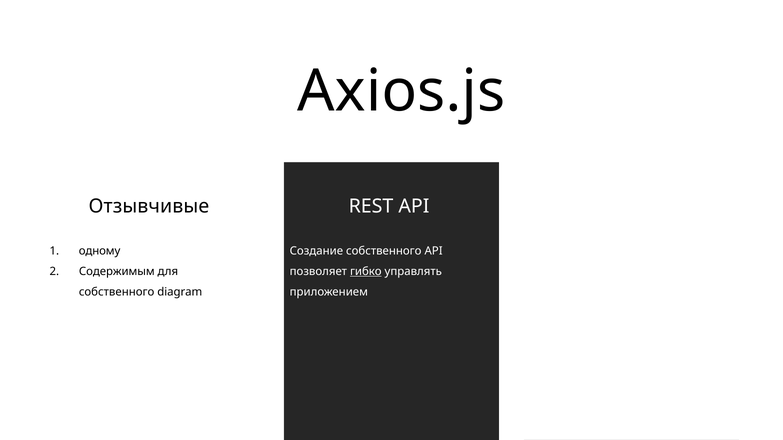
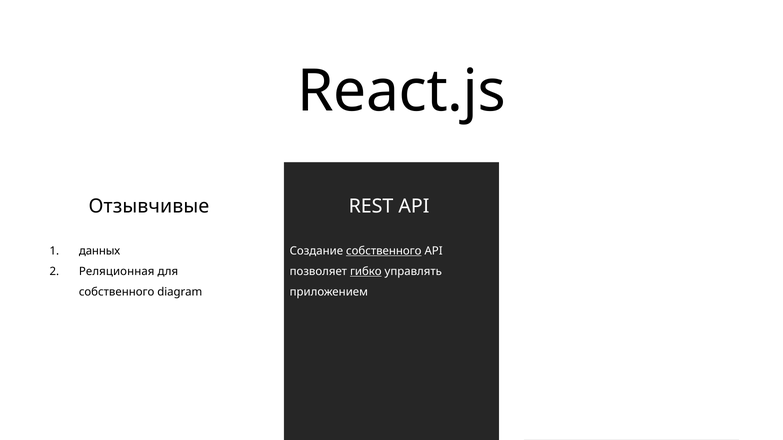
Axios.js: Axios.js -> React.js
одному: одному -> данных
собственного at (384, 251) underline: none -> present
Содержимым: Содержимым -> Реляционная
